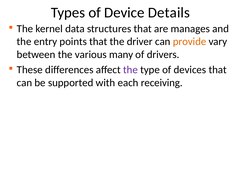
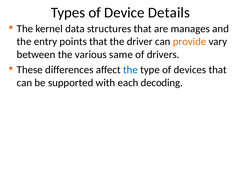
many: many -> same
the at (130, 70) colour: purple -> blue
receiving: receiving -> decoding
